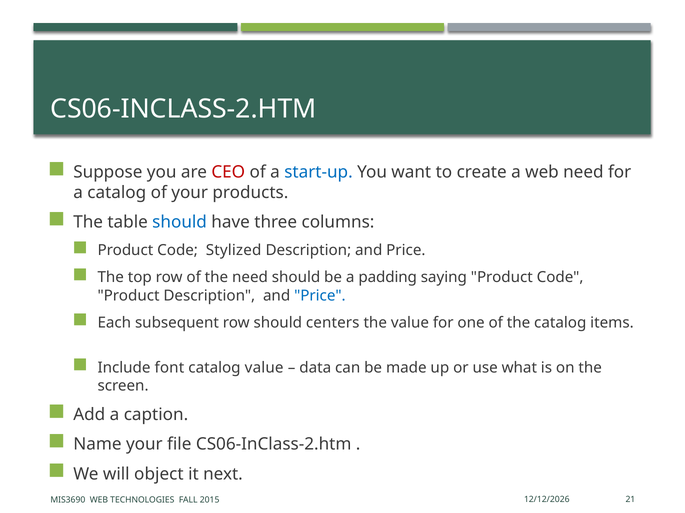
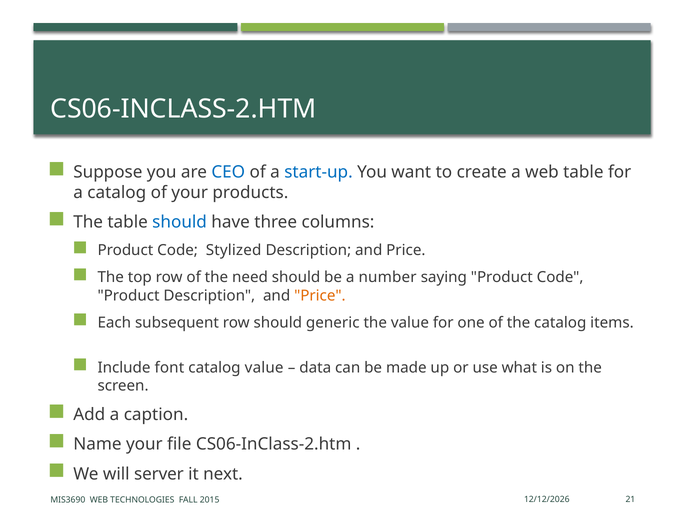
CEO colour: red -> blue
web need: need -> table
padding: padding -> number
Price at (320, 296) colour: blue -> orange
centers: centers -> generic
object: object -> server
